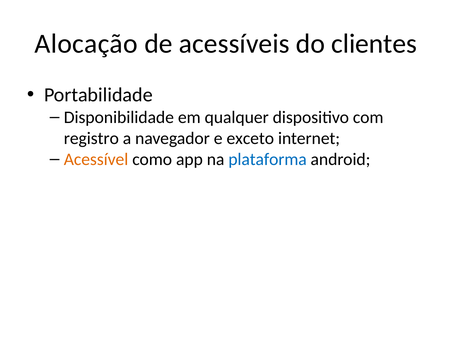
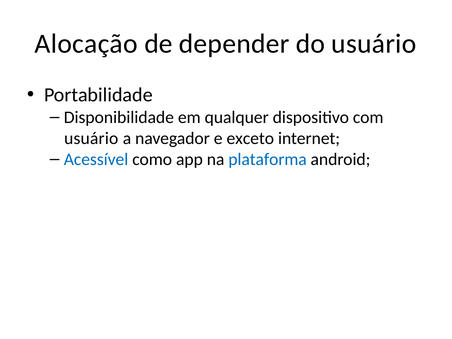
acessíveis: acessíveis -> depender
do clientes: clientes -> usuário
registro at (91, 138): registro -> usuário
Acessível colour: orange -> blue
